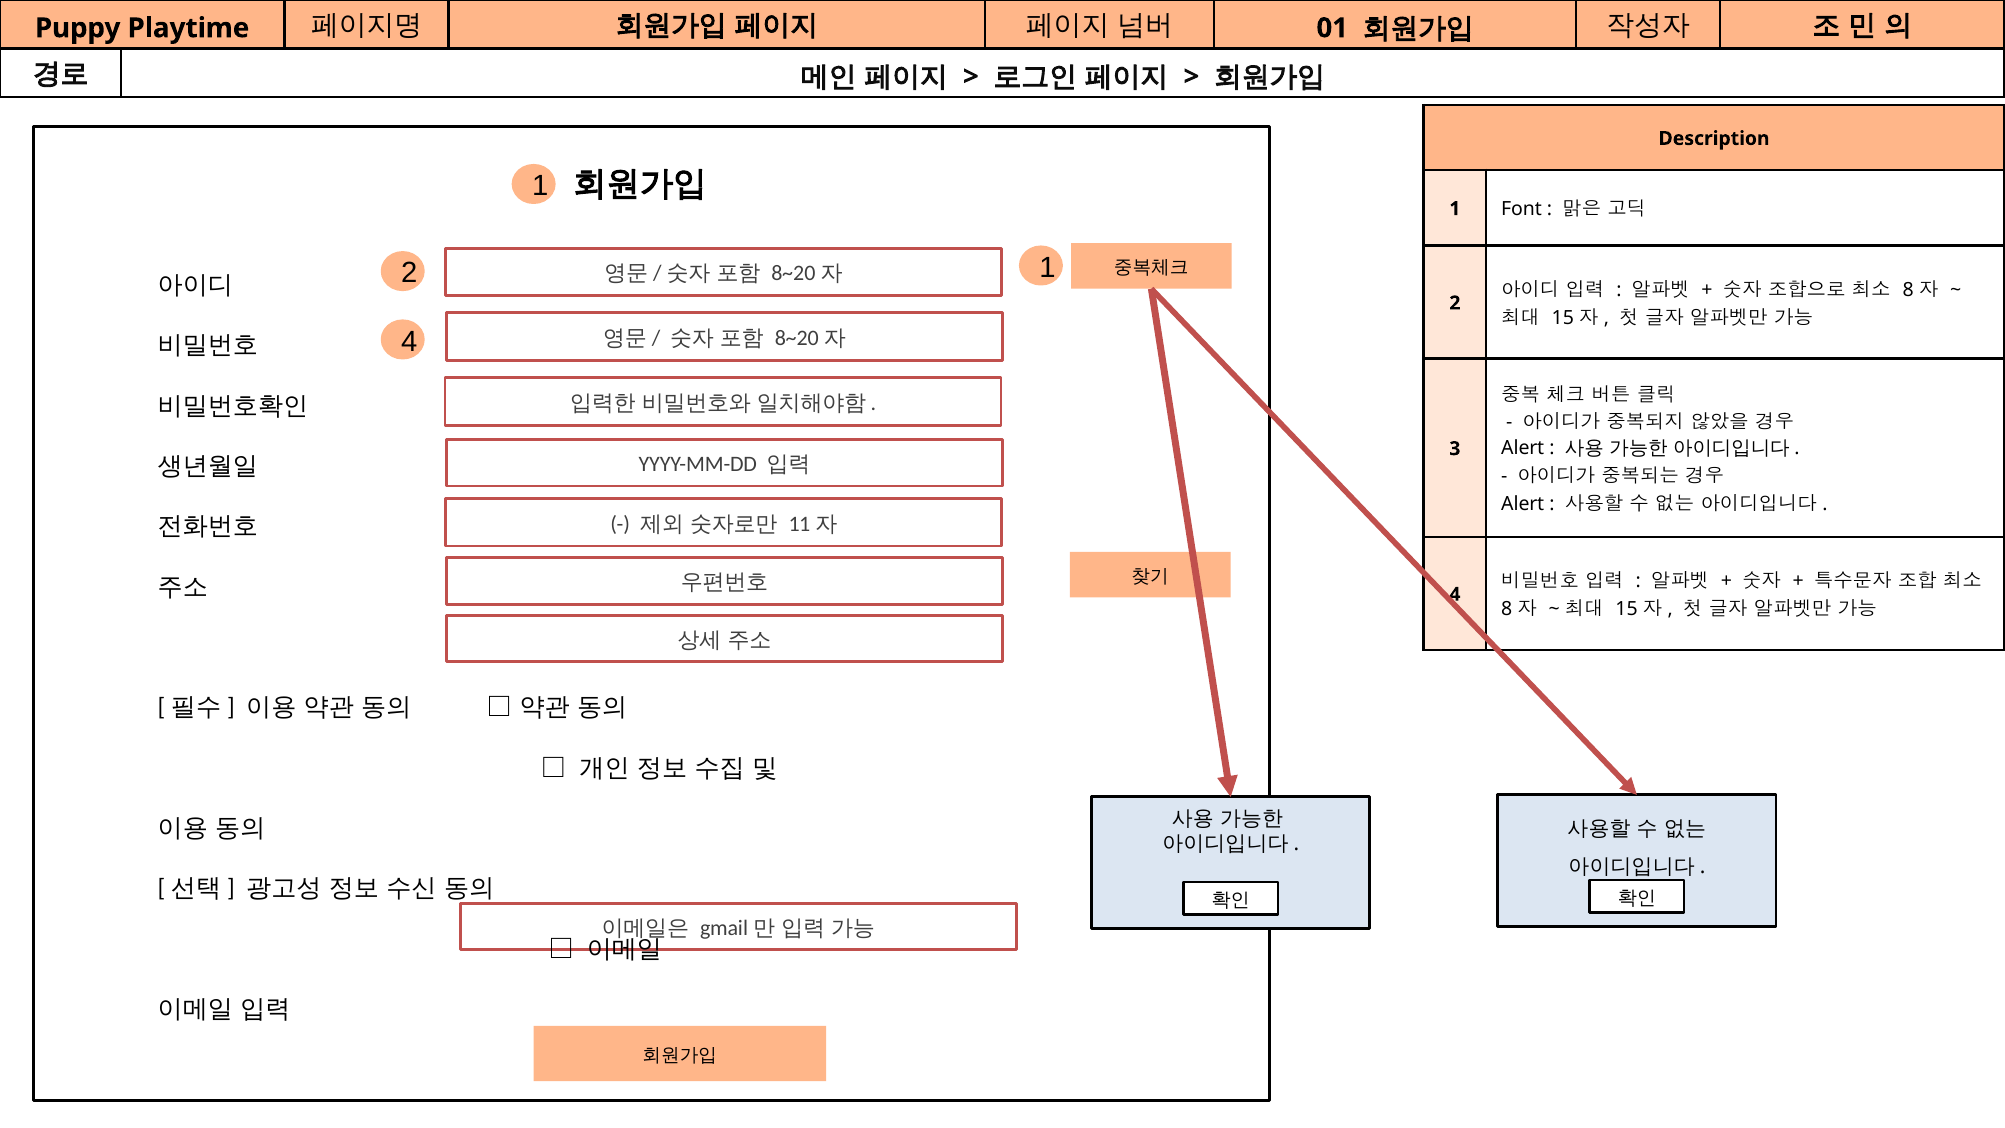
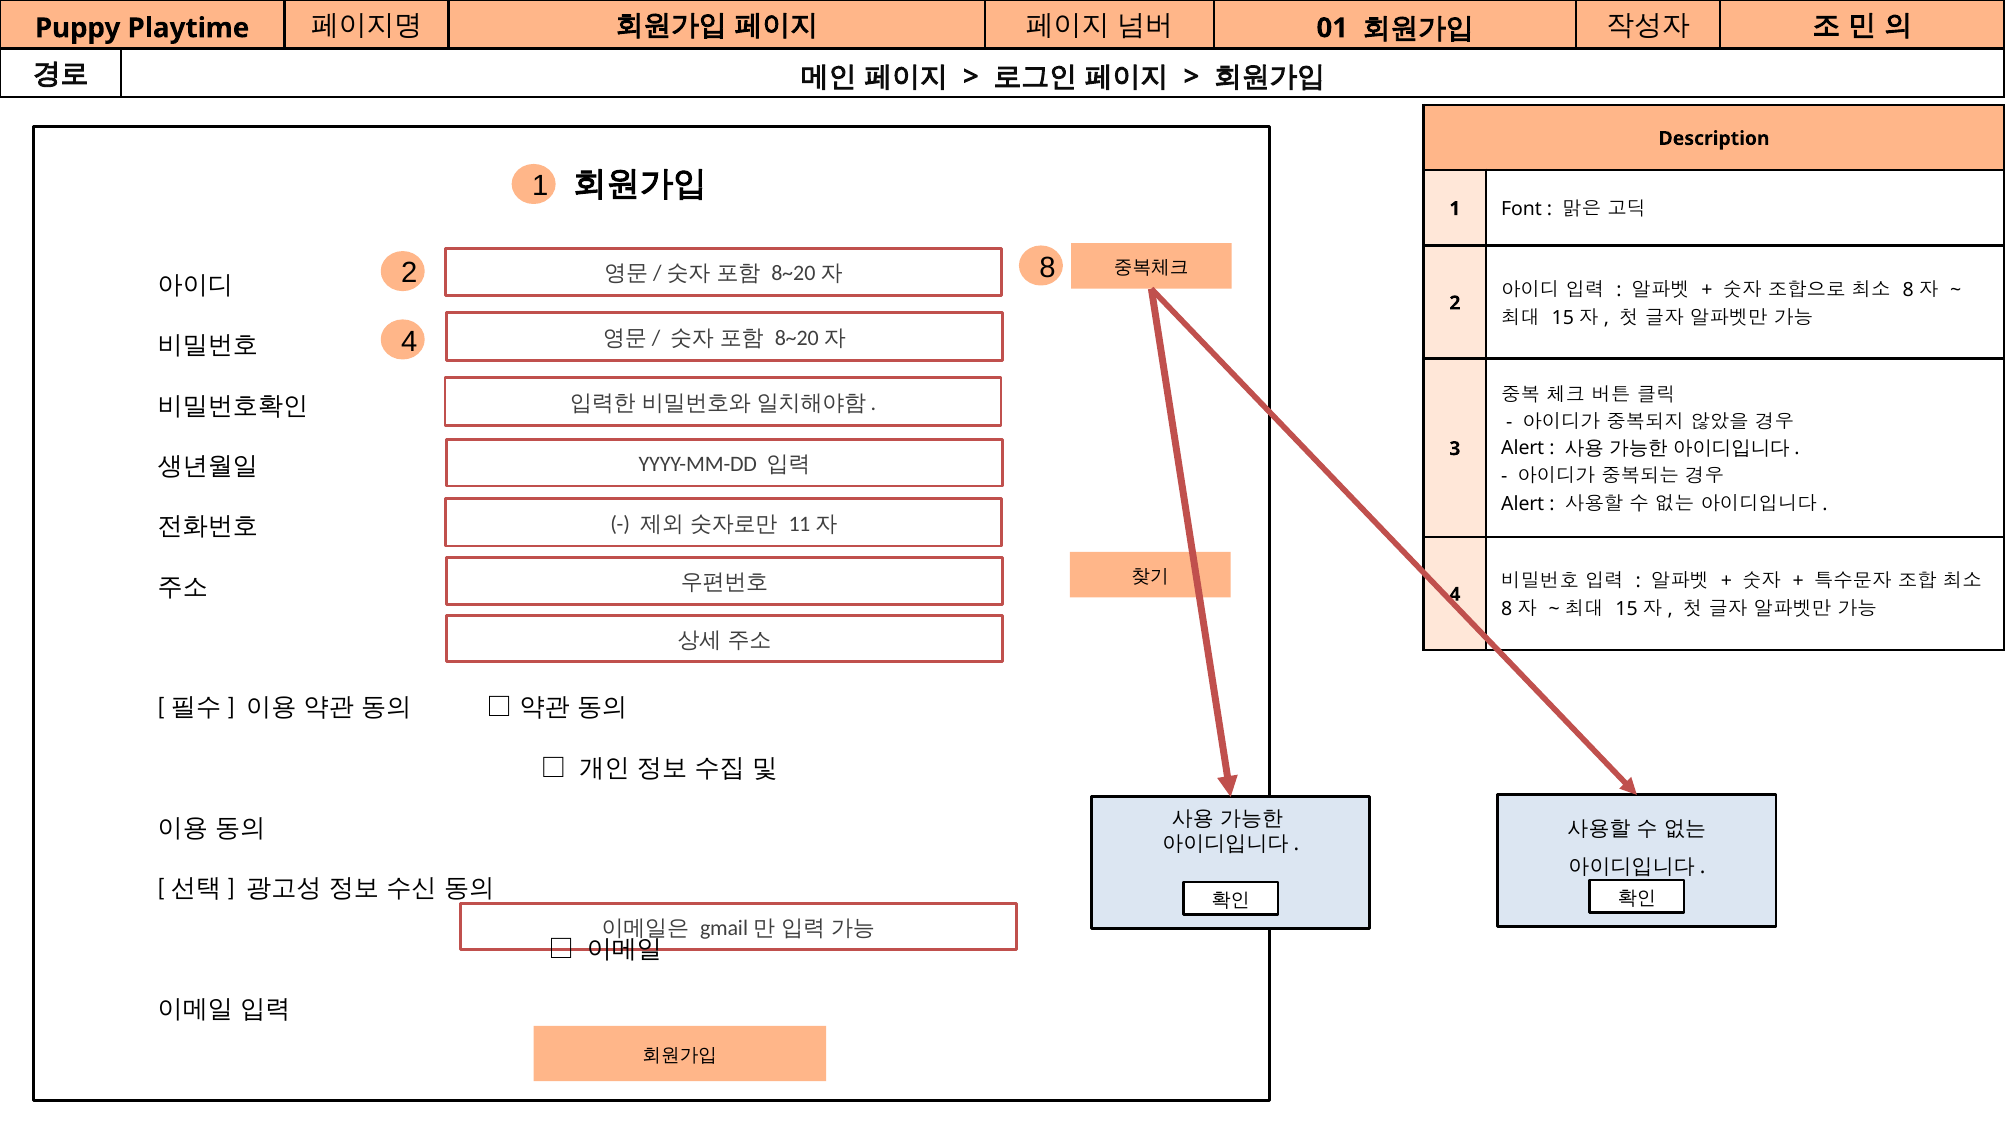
2 1: 1 -> 8
